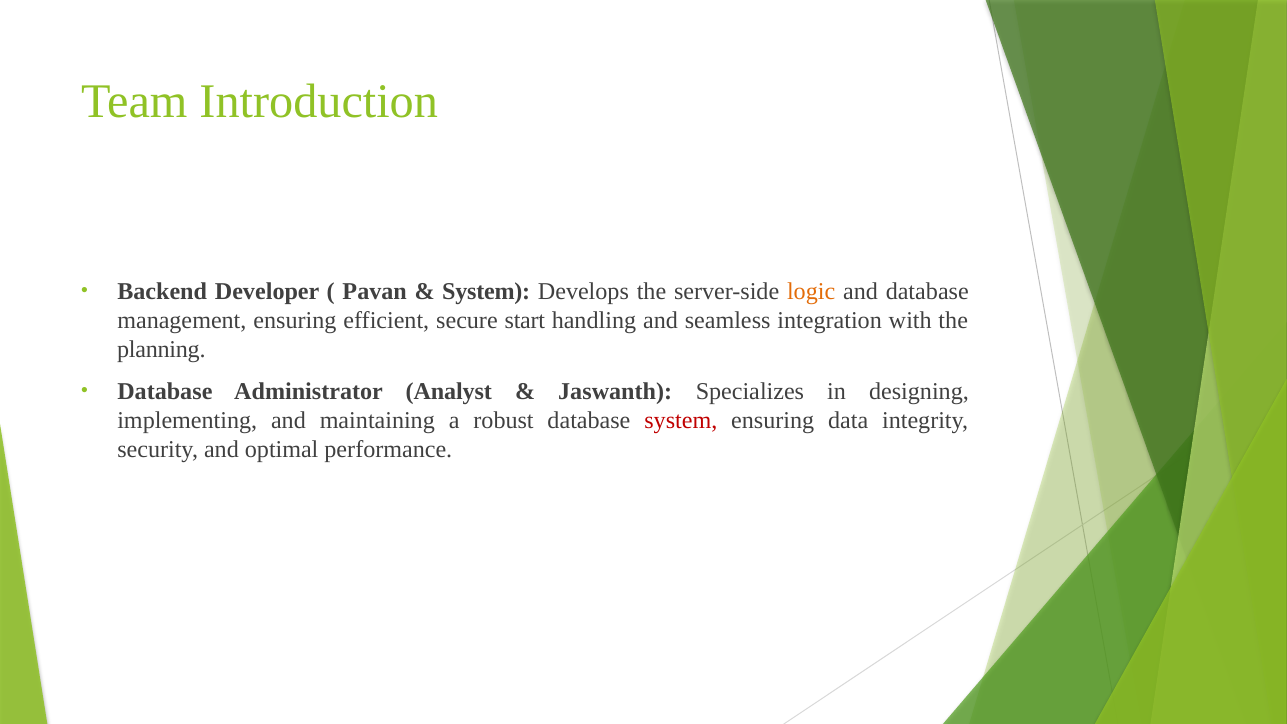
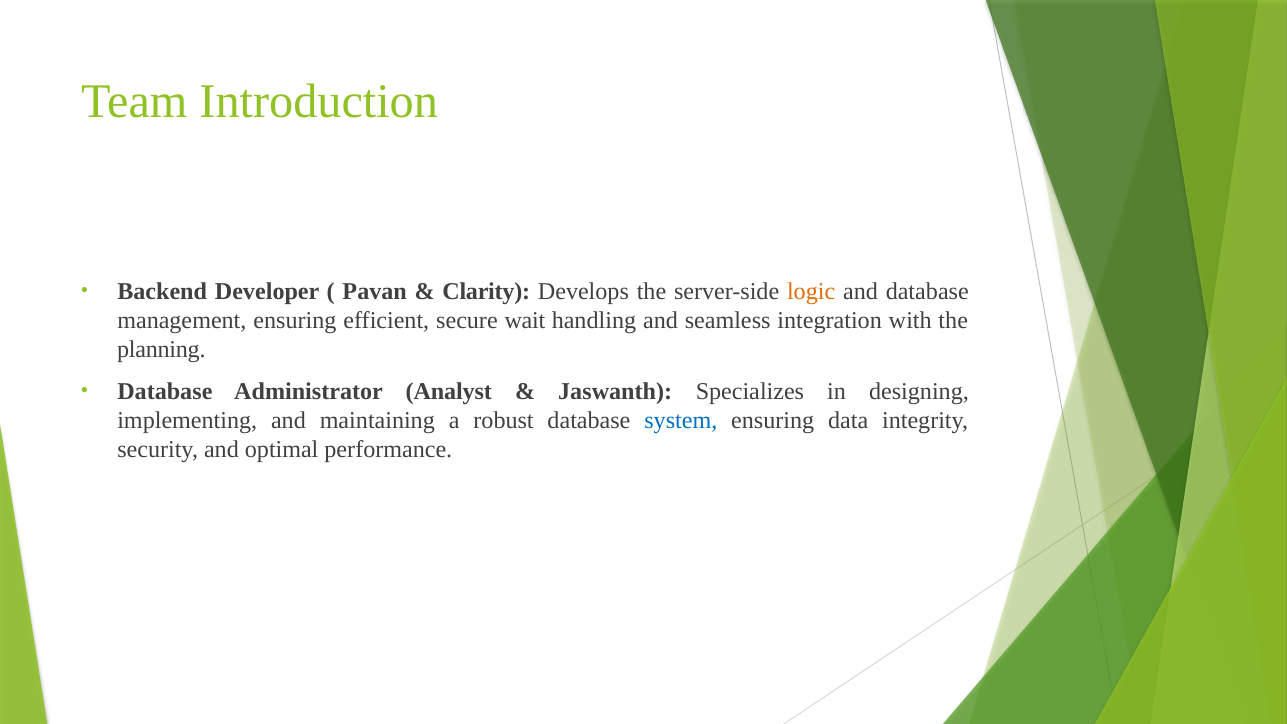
System at (486, 291): System -> Clarity
start: start -> wait
system at (681, 421) colour: red -> blue
